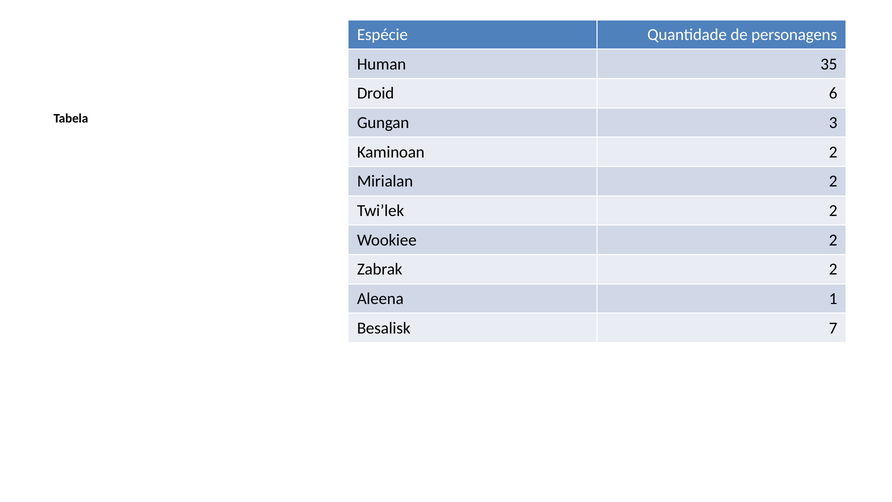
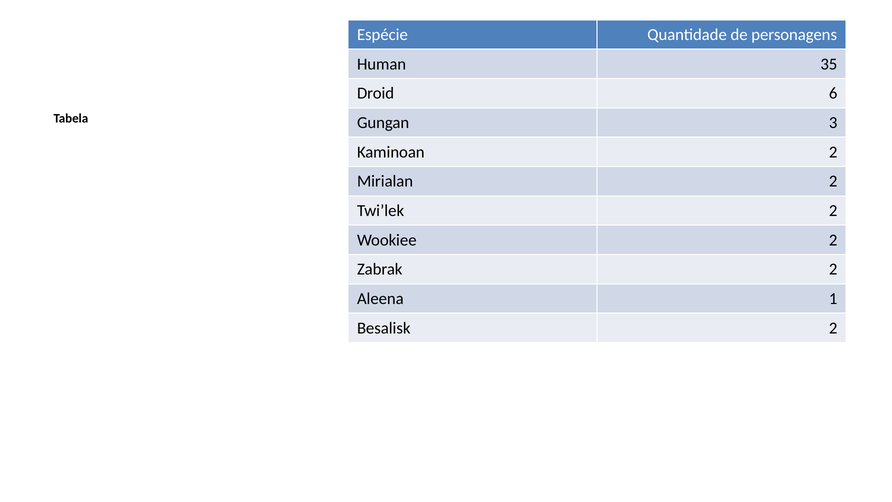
Besalisk 7: 7 -> 2
